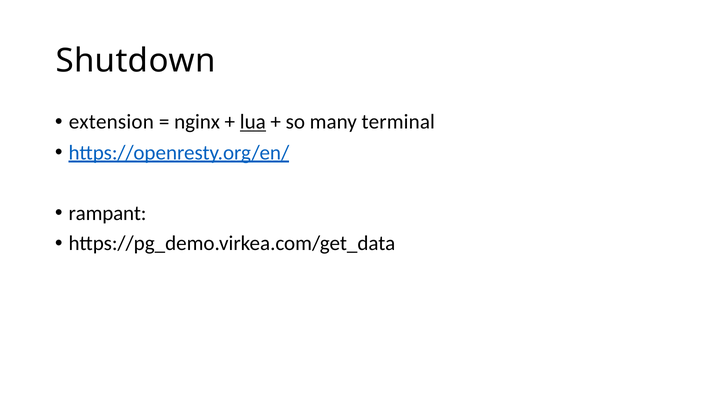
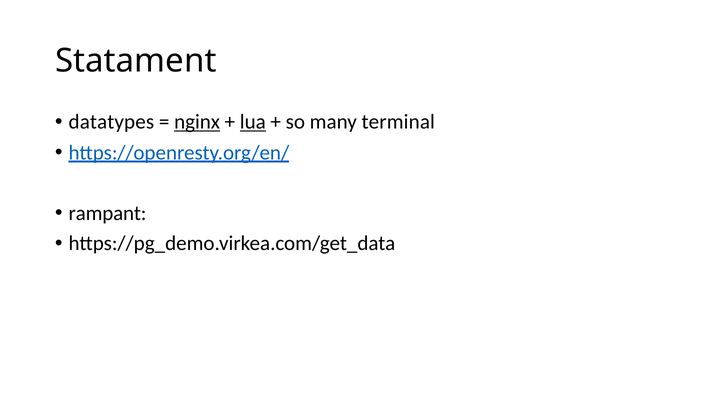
Shutdown: Shutdown -> Statament
extension: extension -> datatypes
nginx underline: none -> present
